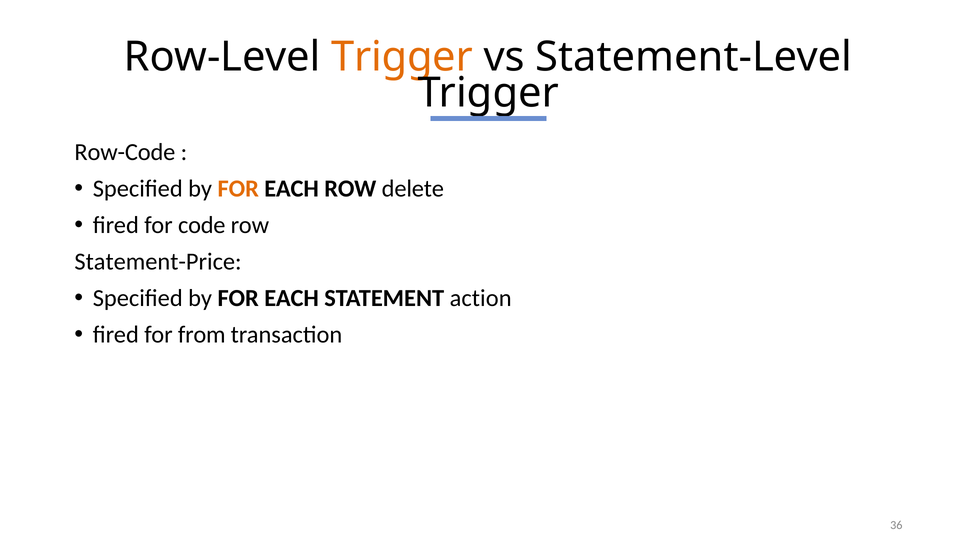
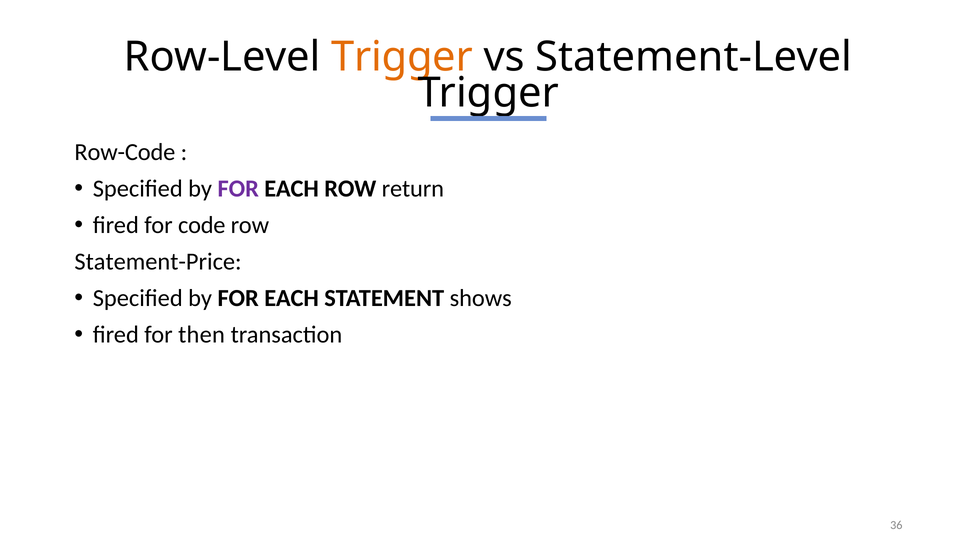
FOR at (238, 188) colour: orange -> purple
delete: delete -> return
action: action -> shows
from: from -> then
